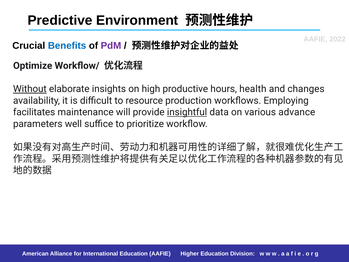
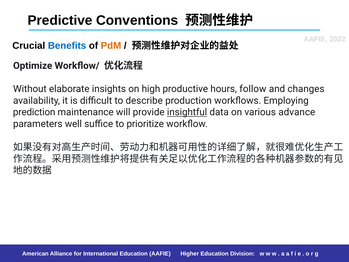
Environment: Environment -> Conventions
PdM colour: purple -> orange
Without underline: present -> none
health: health -> follow
resource: resource -> describe
facilitates: facilitates -> prediction
